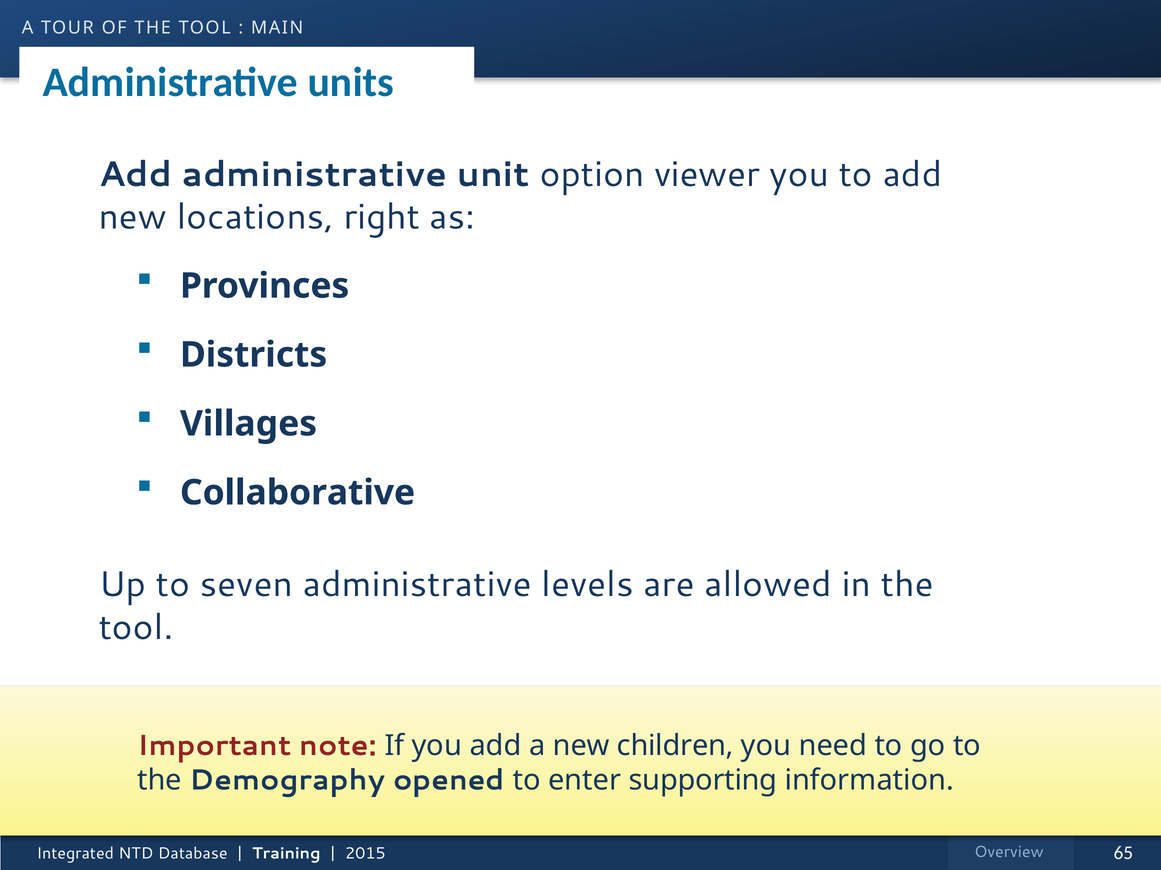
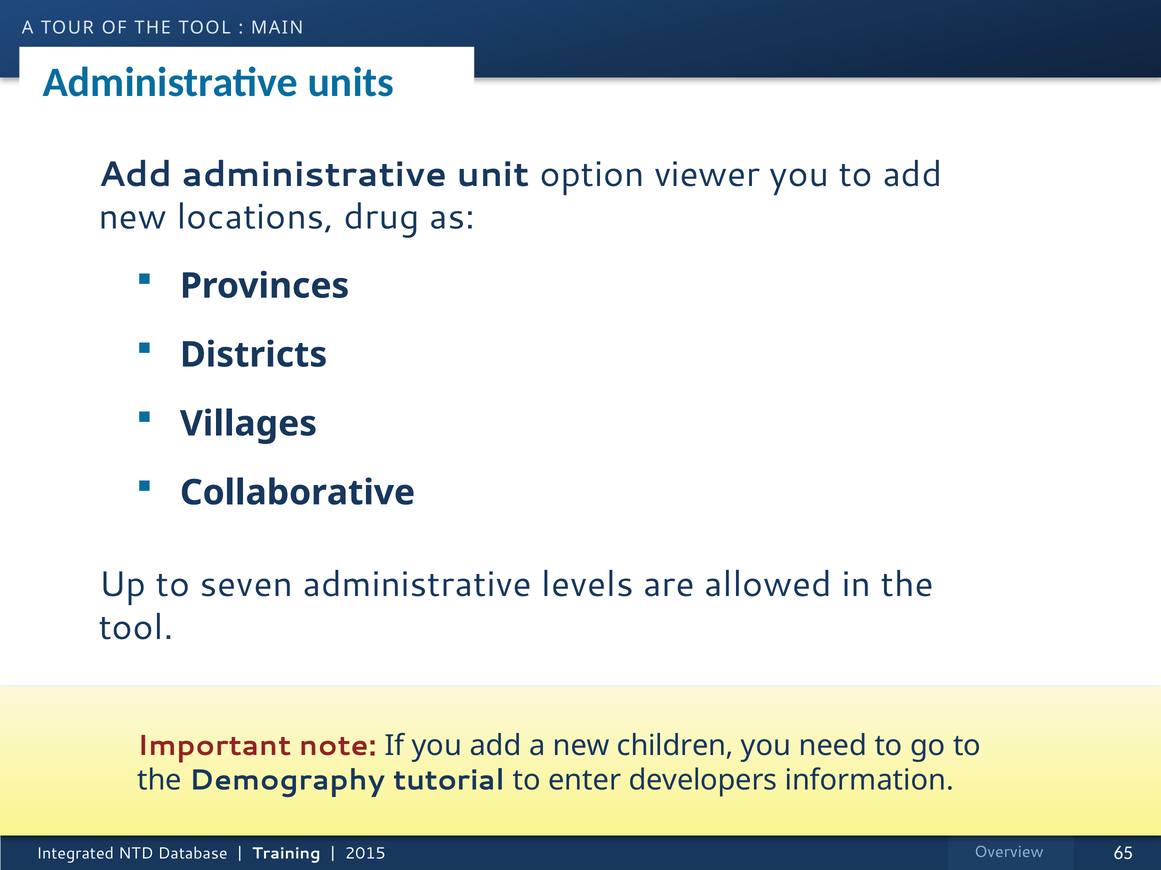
right: right -> drug
opened: opened -> tutorial
supporting: supporting -> developers
